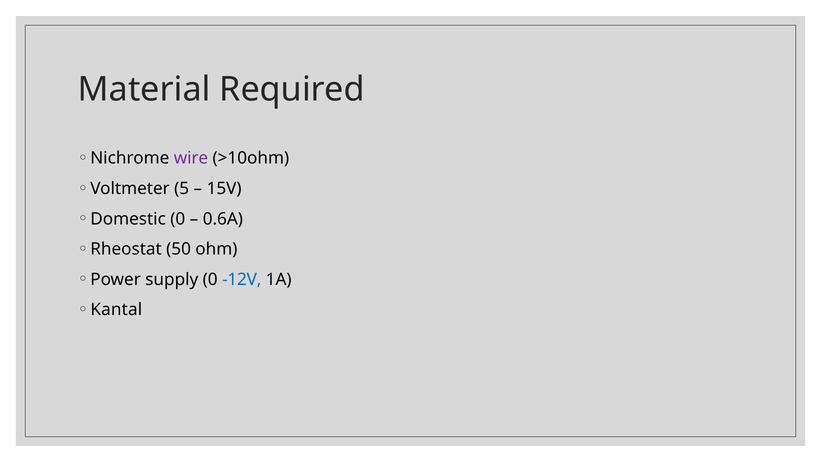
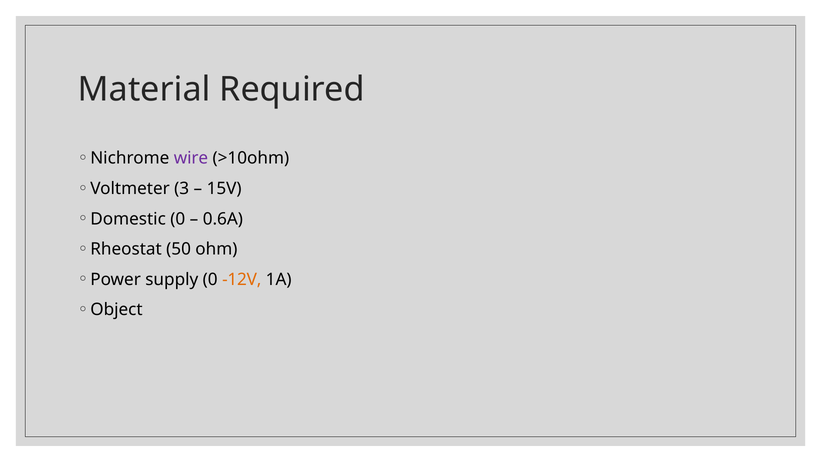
5: 5 -> 3
-12V colour: blue -> orange
Kantal: Kantal -> Object
